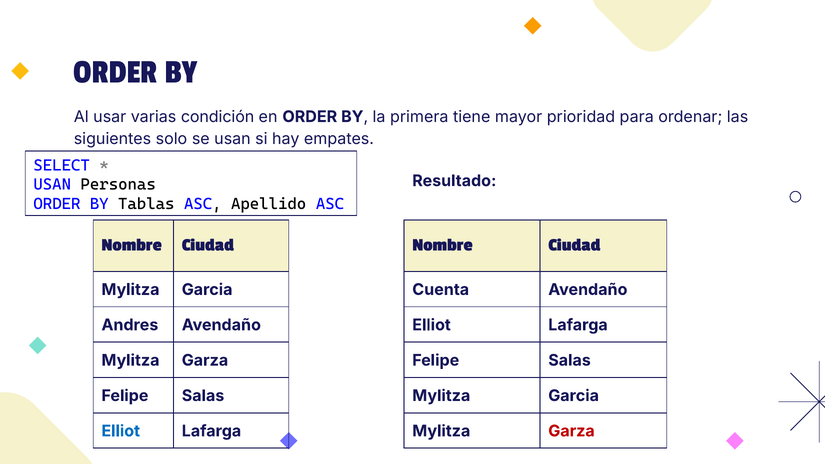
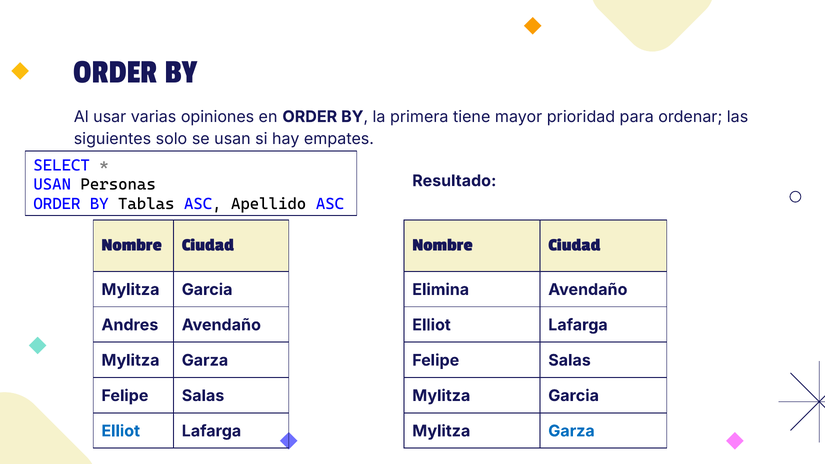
condición: condición -> opiniones
Cuenta: Cuenta -> Elimina
Garza at (571, 431) colour: red -> blue
